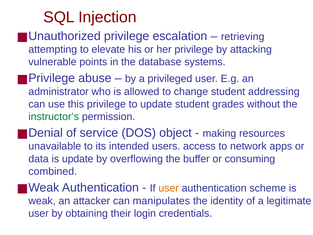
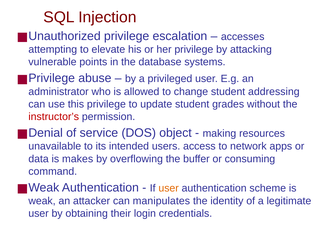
retrieving: retrieving -> accesses
instructor’s colour: green -> red
is update: update -> makes
combined: combined -> command
